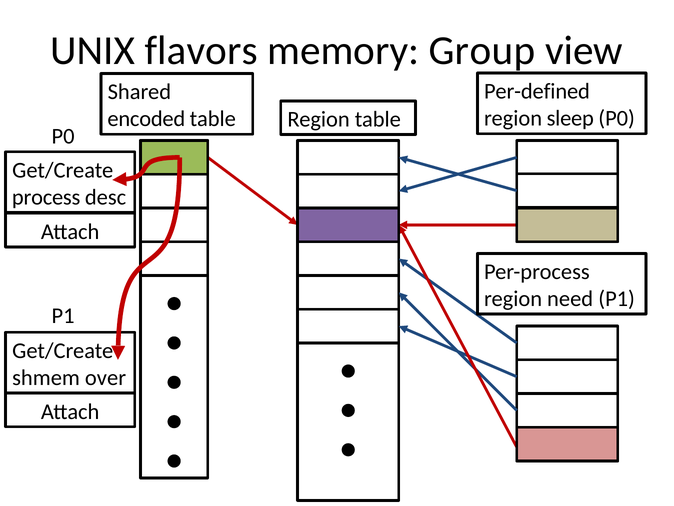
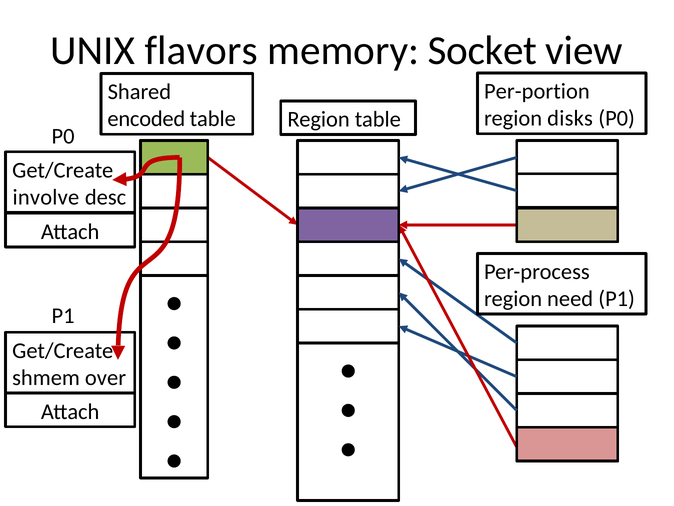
Group: Group -> Socket
Per-defined: Per-defined -> Per-portion
sleep: sleep -> disks
process: process -> involve
